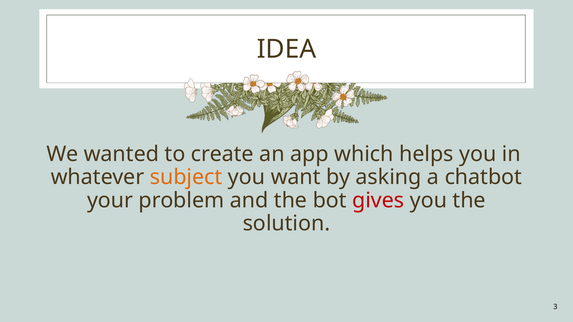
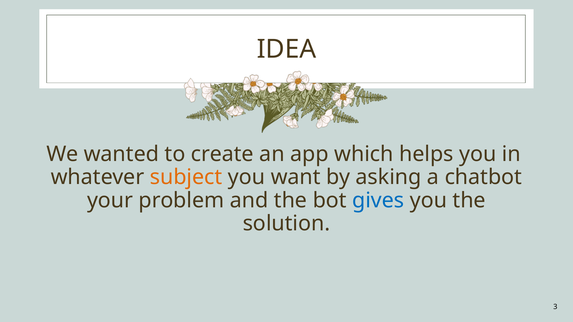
gives colour: red -> blue
